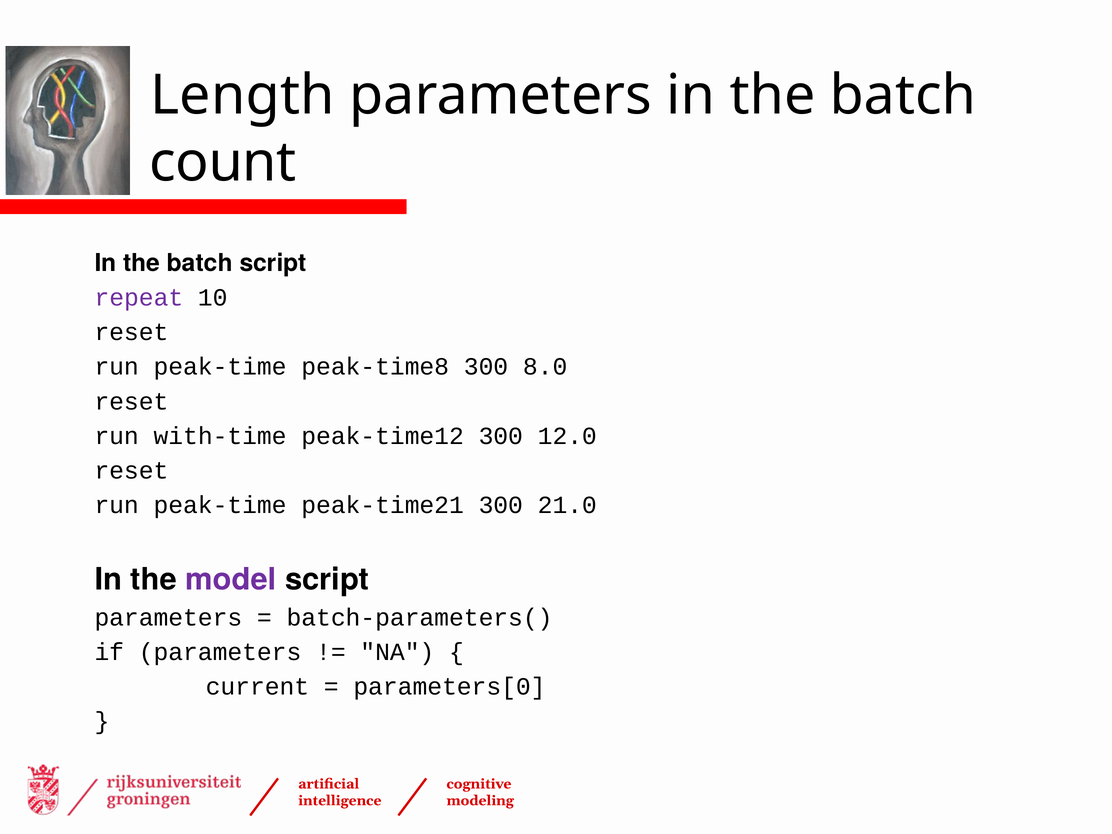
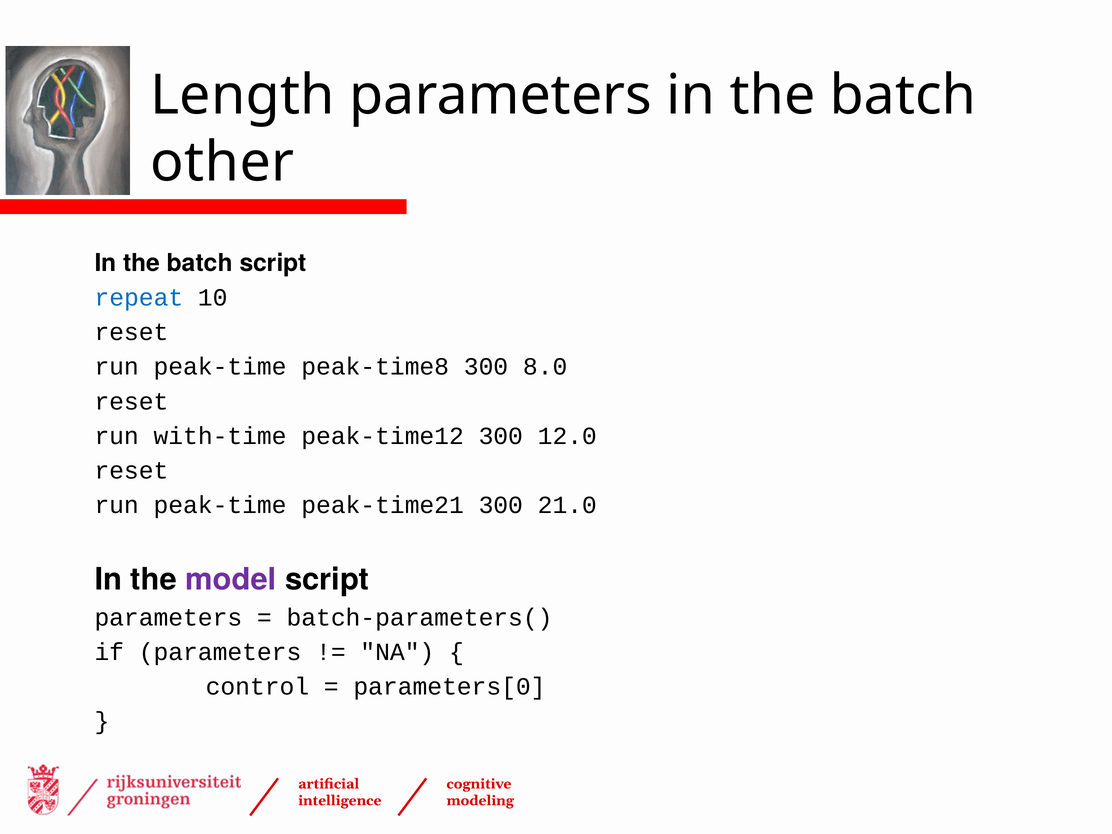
count: count -> other
repeat colour: purple -> blue
current: current -> control
